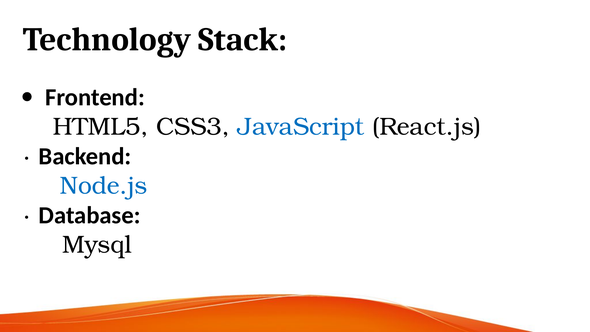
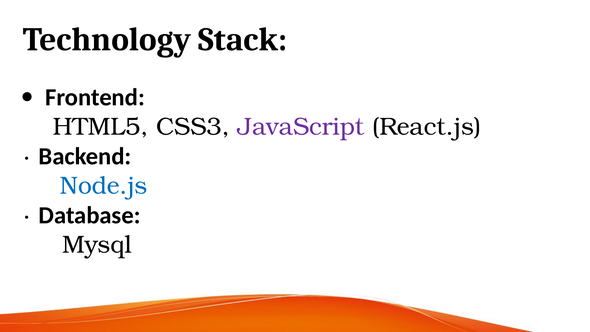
JavaScript colour: blue -> purple
